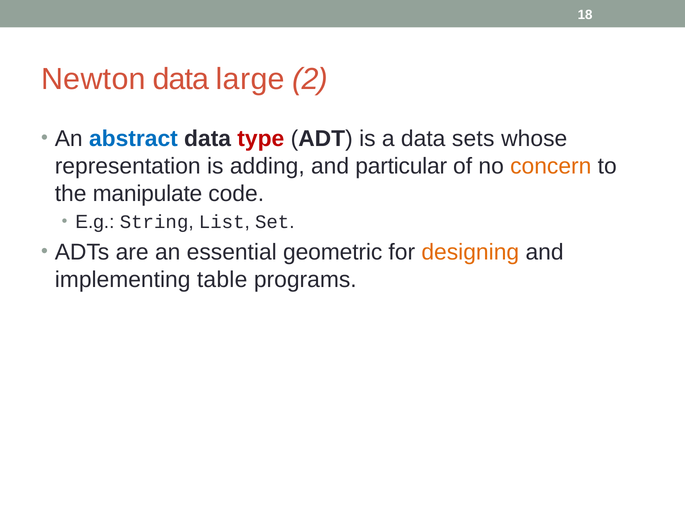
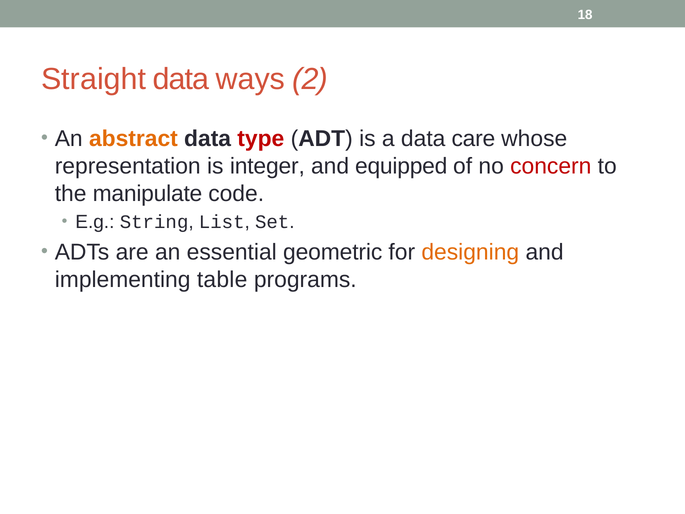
Newton: Newton -> Straight
large: large -> ways
abstract colour: blue -> orange
sets: sets -> care
adding: adding -> integer
particular: particular -> equipped
concern colour: orange -> red
